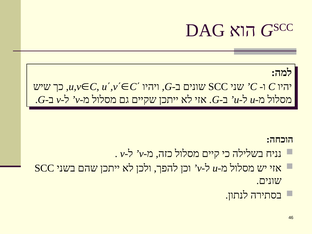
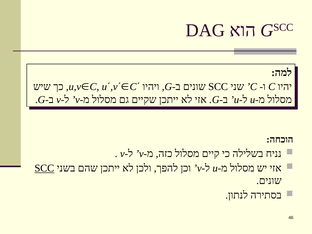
SCC at (44, 168) underline: none -> present
